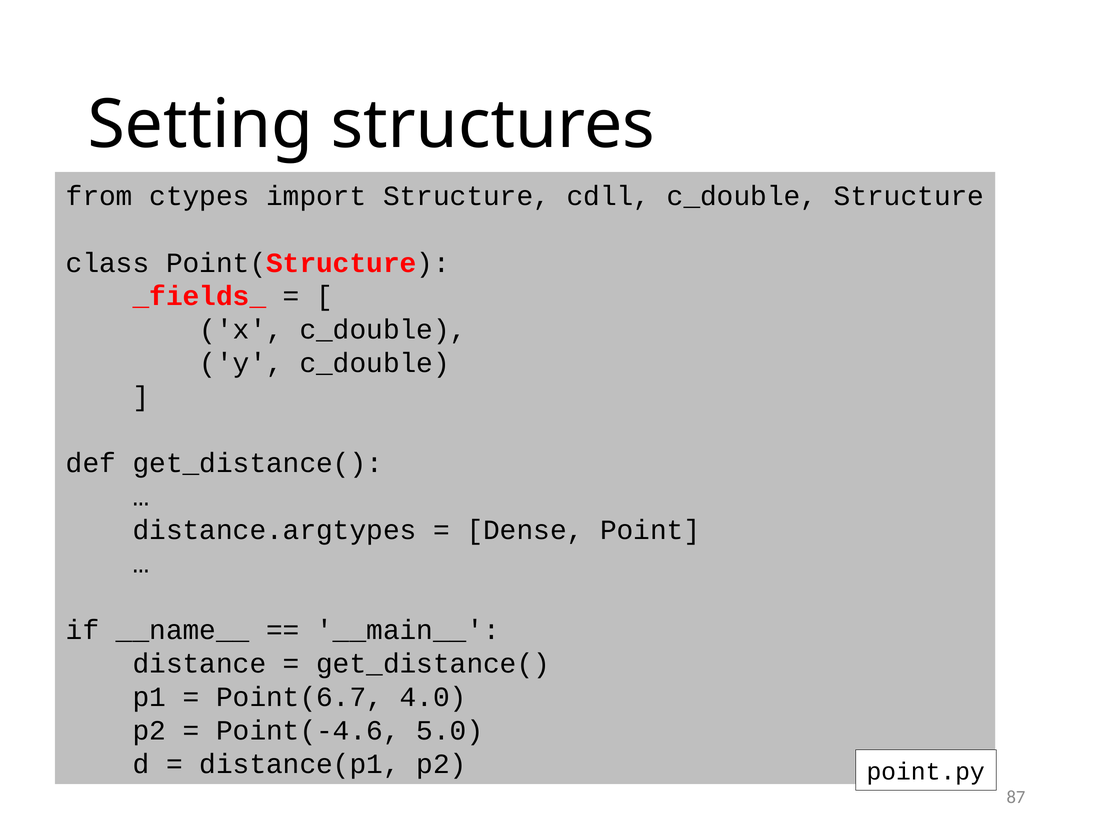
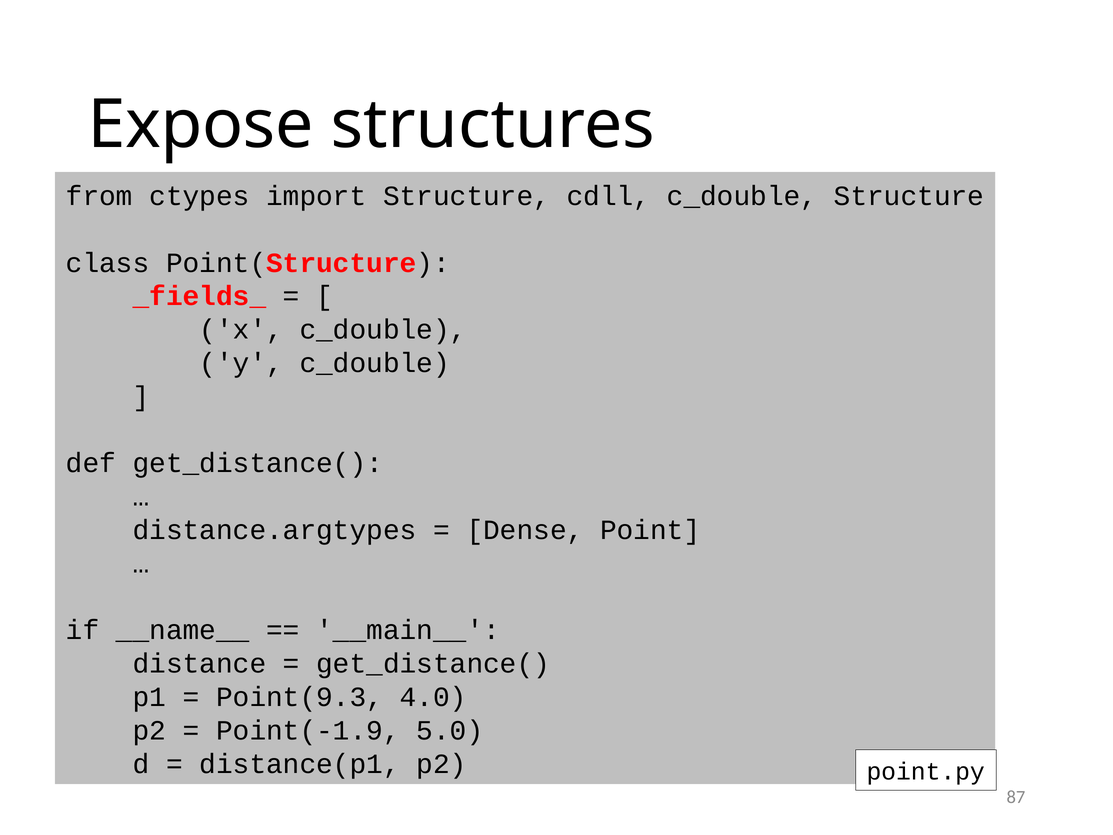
Setting: Setting -> Expose
Point(6.7: Point(6.7 -> Point(9.3
Point(-4.6: Point(-4.6 -> Point(-1.9
